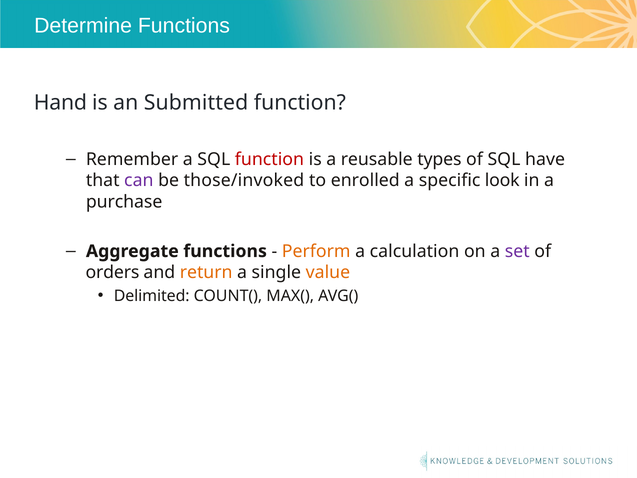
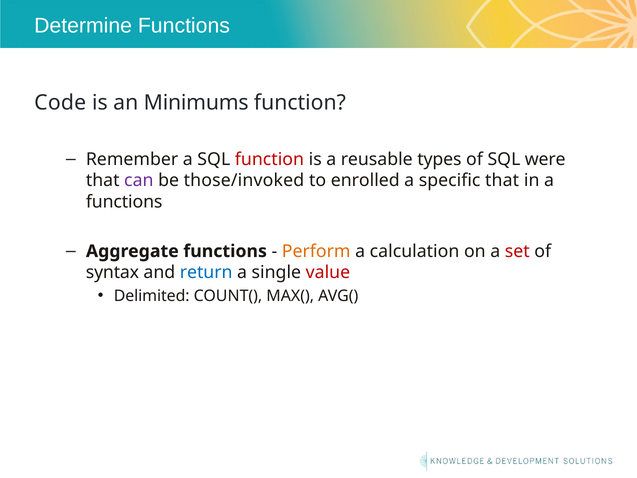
Hand: Hand -> Code
Submitted: Submitted -> Minimums
have: have -> were
specific look: look -> that
purchase at (124, 202): purchase -> functions
set colour: purple -> red
orders: orders -> syntax
return colour: orange -> blue
value colour: orange -> red
